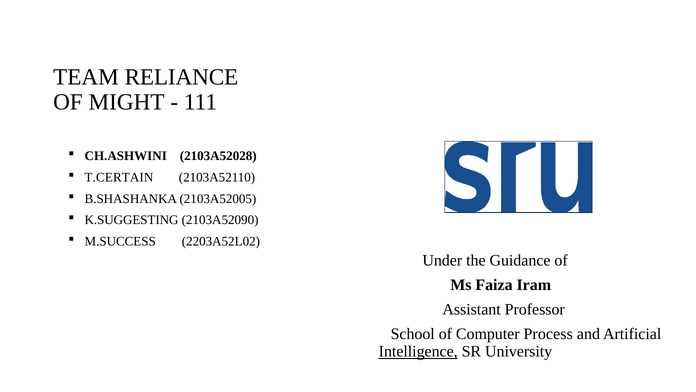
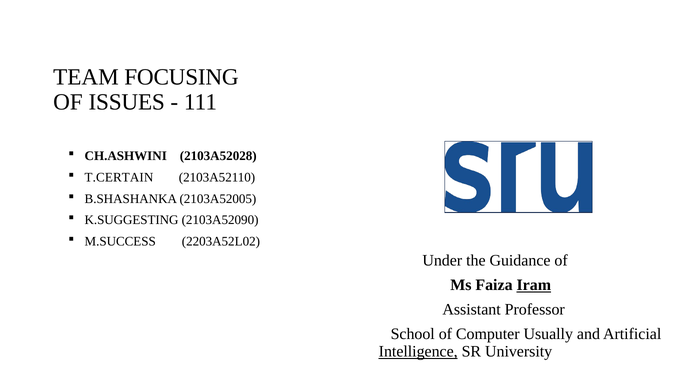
RELIANCE: RELIANCE -> FOCUSING
MIGHT: MIGHT -> ISSUES
Iram underline: none -> present
Process: Process -> Usually
